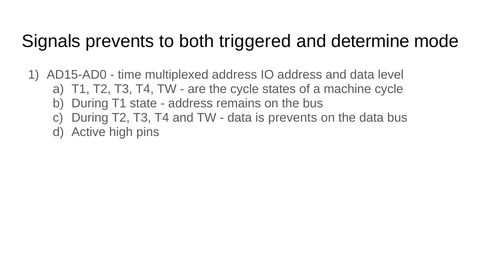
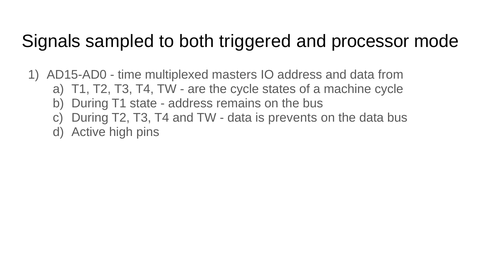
Signals prevents: prevents -> sampled
determine: determine -> processor
multiplexed address: address -> masters
level: level -> from
